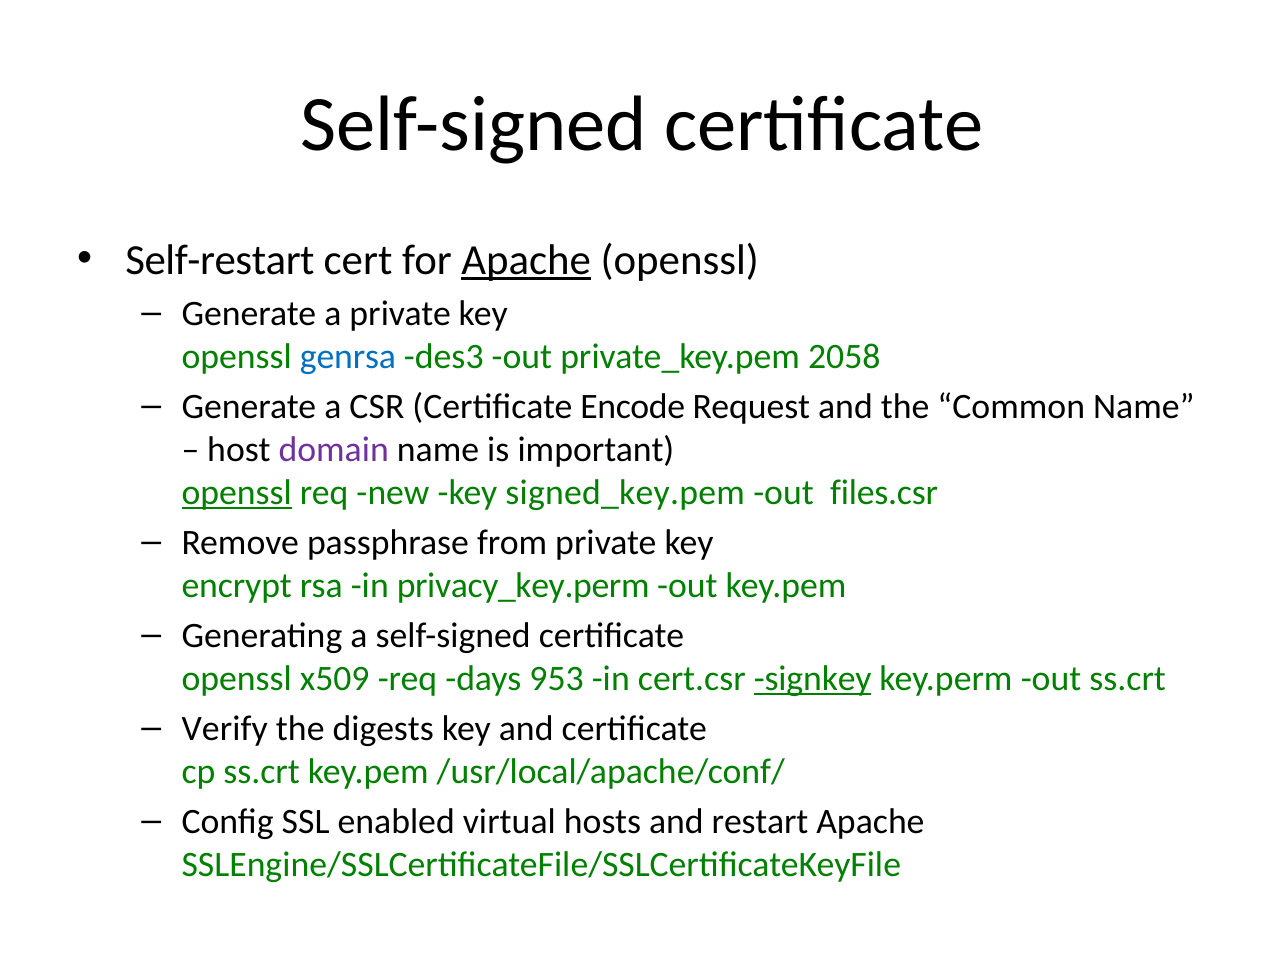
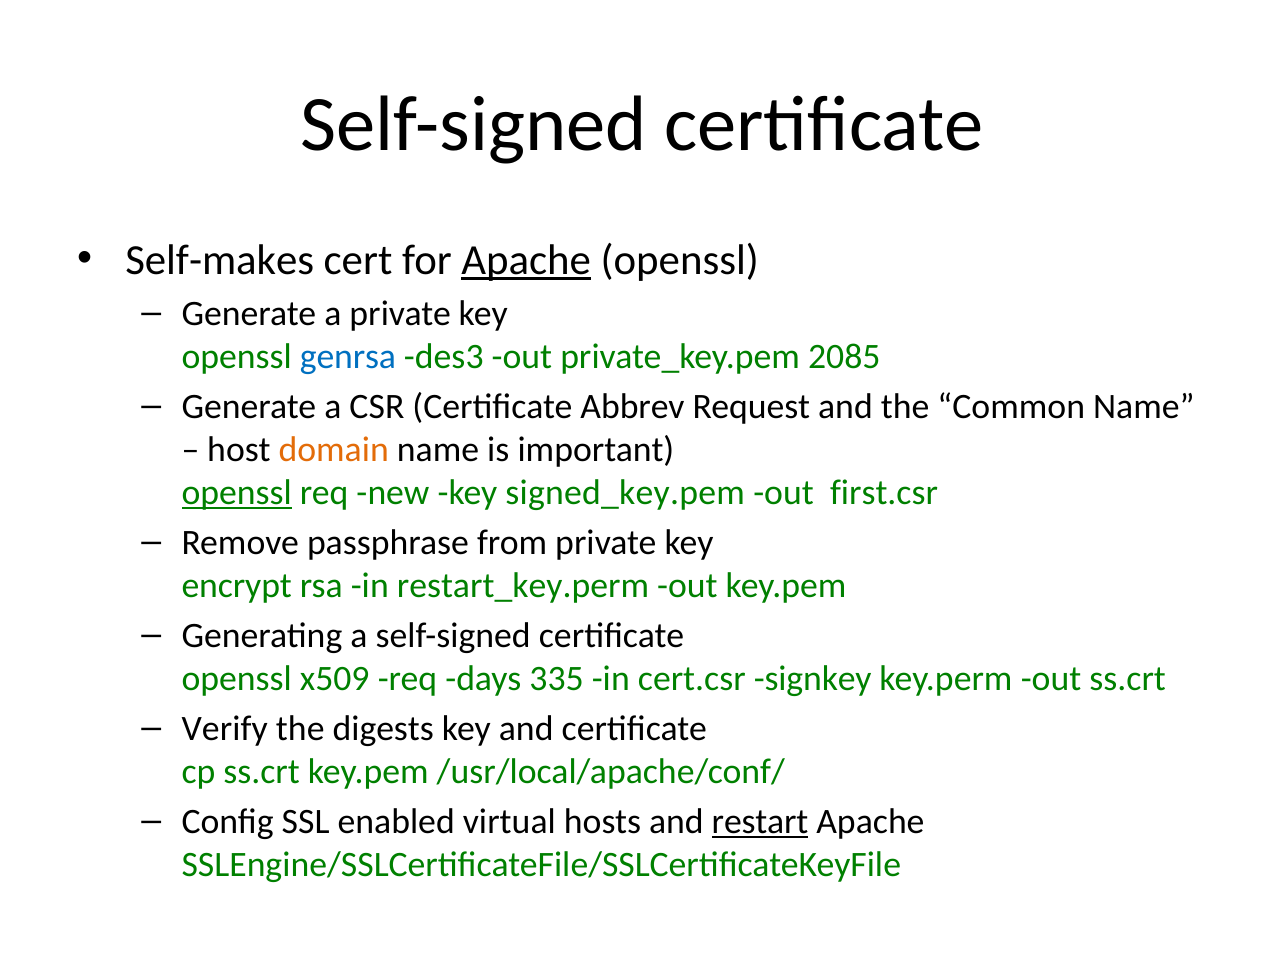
Self-restart: Self-restart -> Self-makes
2058: 2058 -> 2085
Encode: Encode -> Abbrev
domain colour: purple -> orange
files.csr: files.csr -> first.csr
privacy_key.perm: privacy_key.perm -> restart_key.perm
953: 953 -> 335
signkey underline: present -> none
restart underline: none -> present
